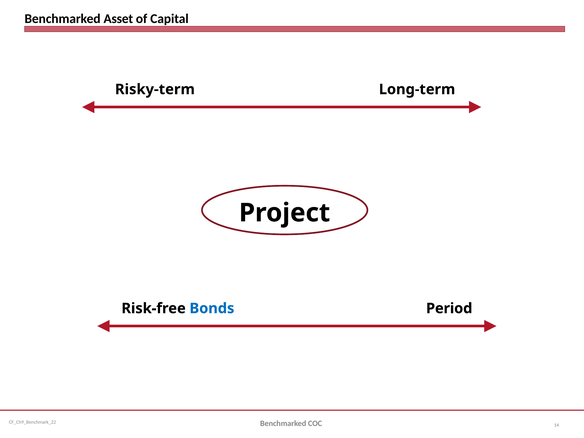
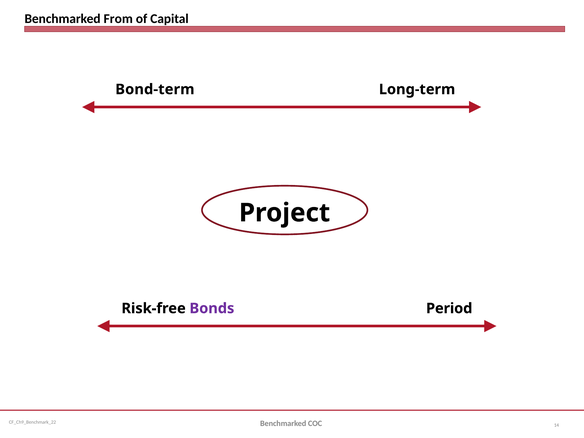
Asset: Asset -> From
Risky-term: Risky-term -> Bond-term
Bonds colour: blue -> purple
